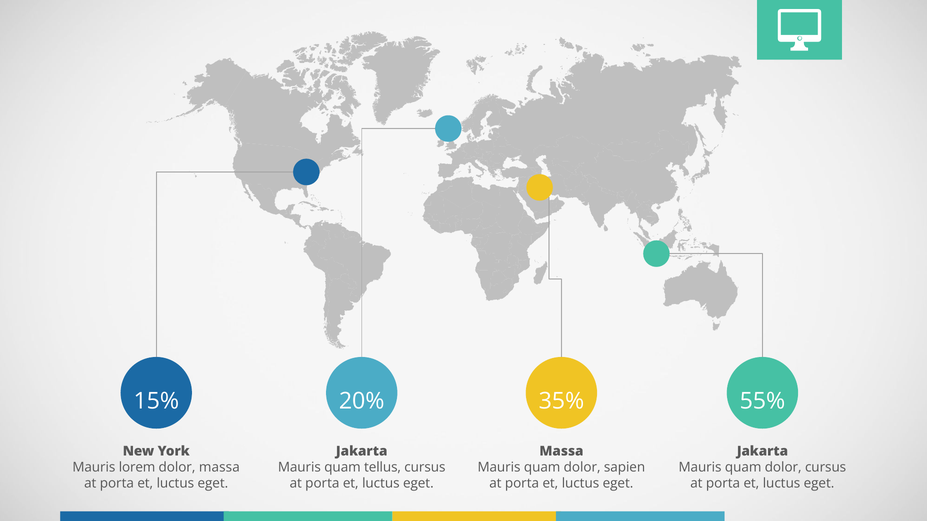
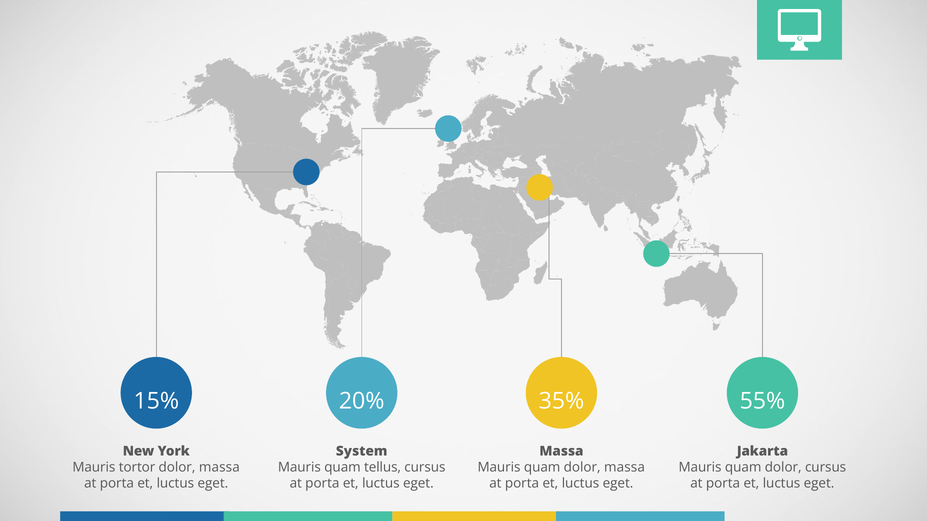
Jakarta at (362, 451): Jakarta -> System
lorem: lorem -> tortor
quam dolor sapien: sapien -> massa
